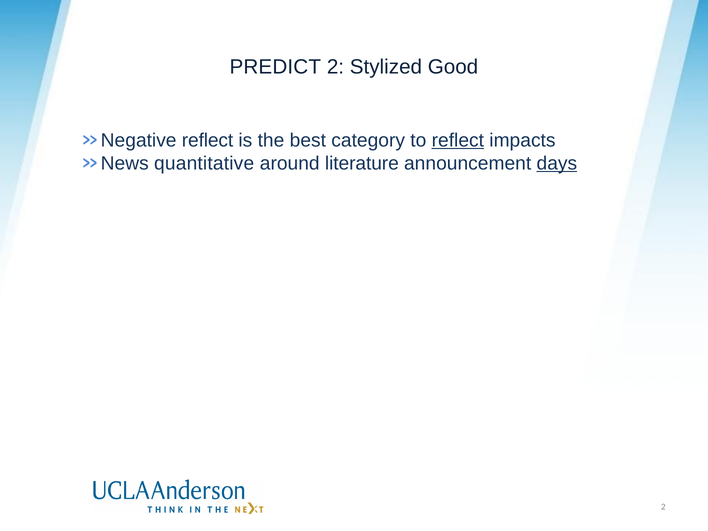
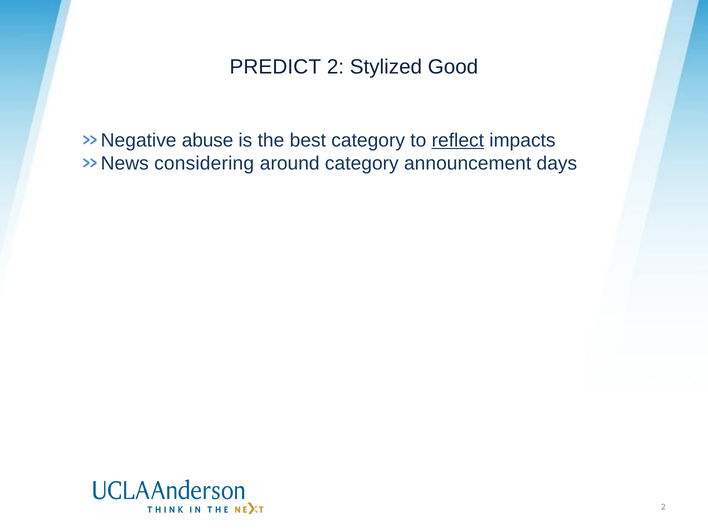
reflect at (208, 140): reflect -> abuse
quantitative: quantitative -> considering
around literature: literature -> category
days underline: present -> none
